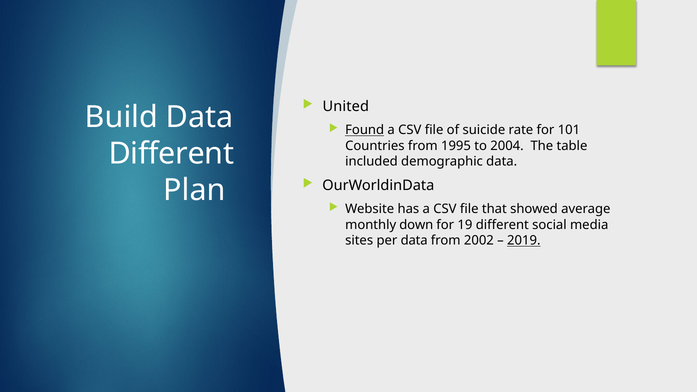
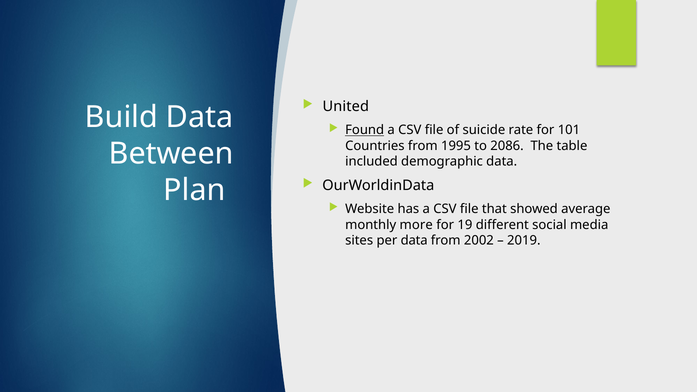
2004: 2004 -> 2086
Different at (171, 154): Different -> Between
down: down -> more
2019 underline: present -> none
